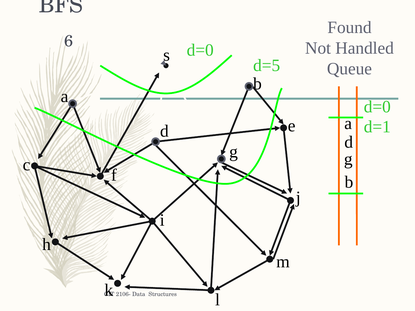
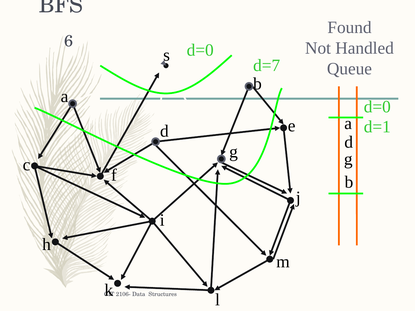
d=5: d=5 -> d=7
